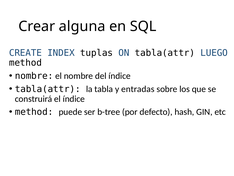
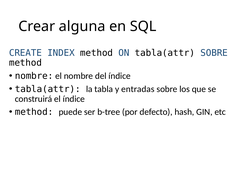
INDEX tuplas: tuplas -> method
tabla(attr LUEGO: LUEGO -> SOBRE
